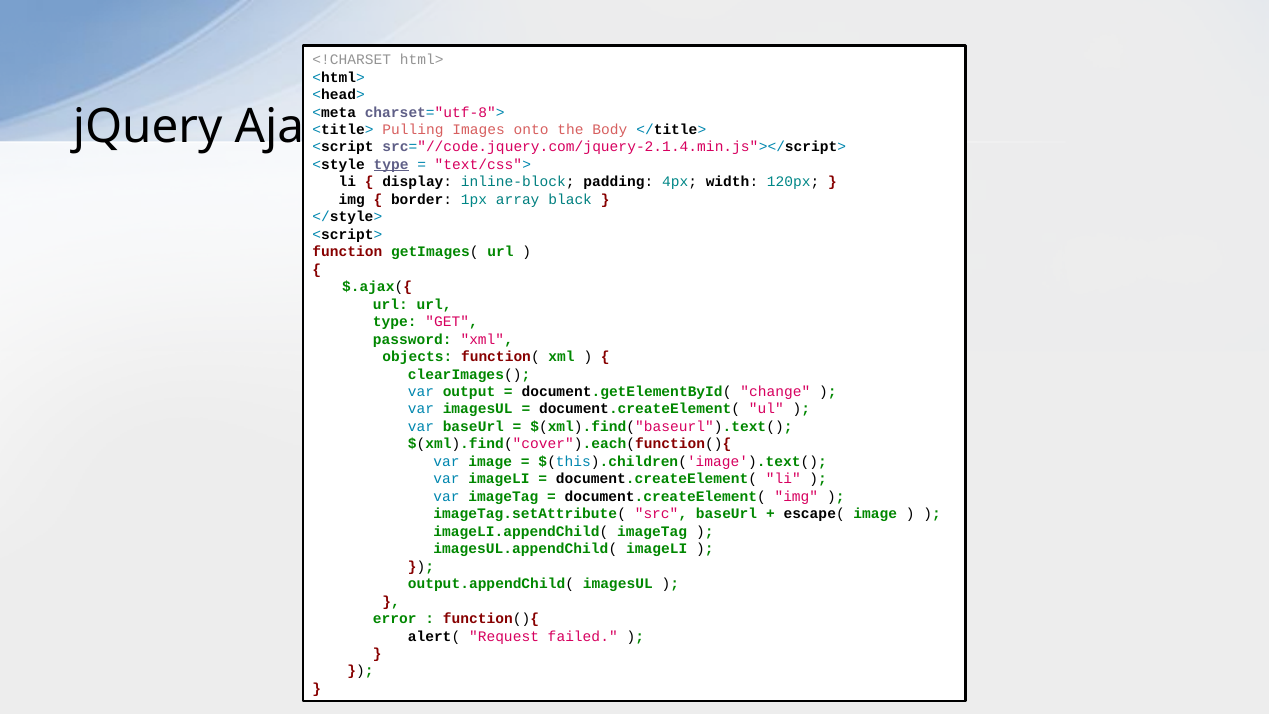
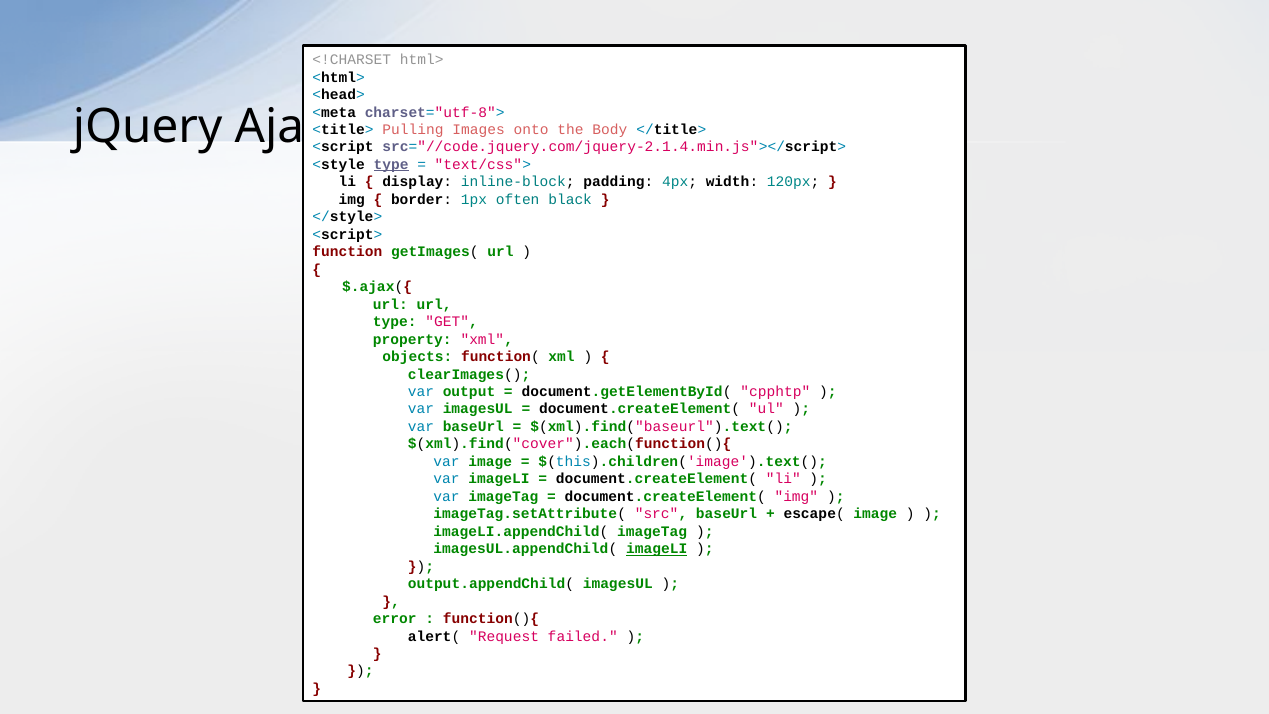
array: array -> often
password: password -> property
change: change -> cpphtp
imageLI at (657, 549) underline: none -> present
